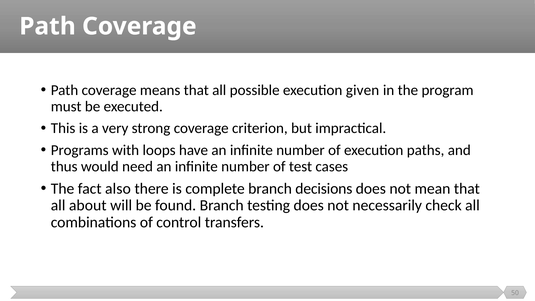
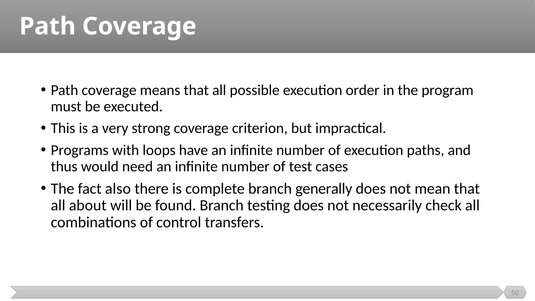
given: given -> order
decisions: decisions -> generally
